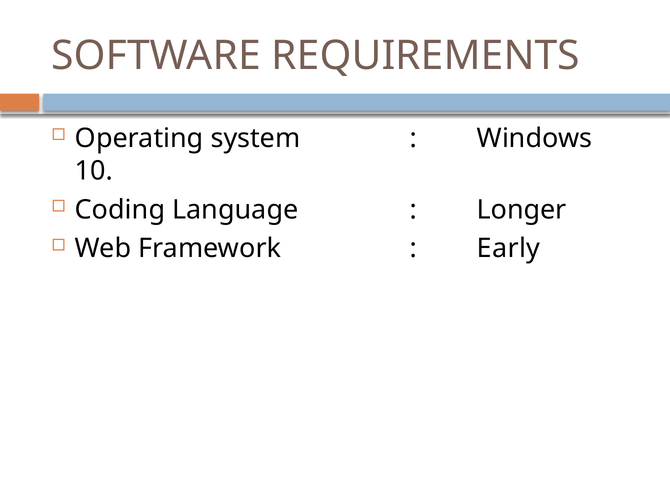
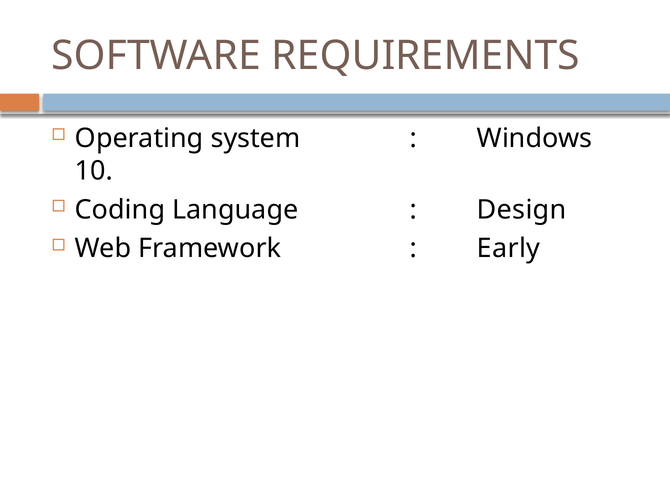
Longer: Longer -> Design
